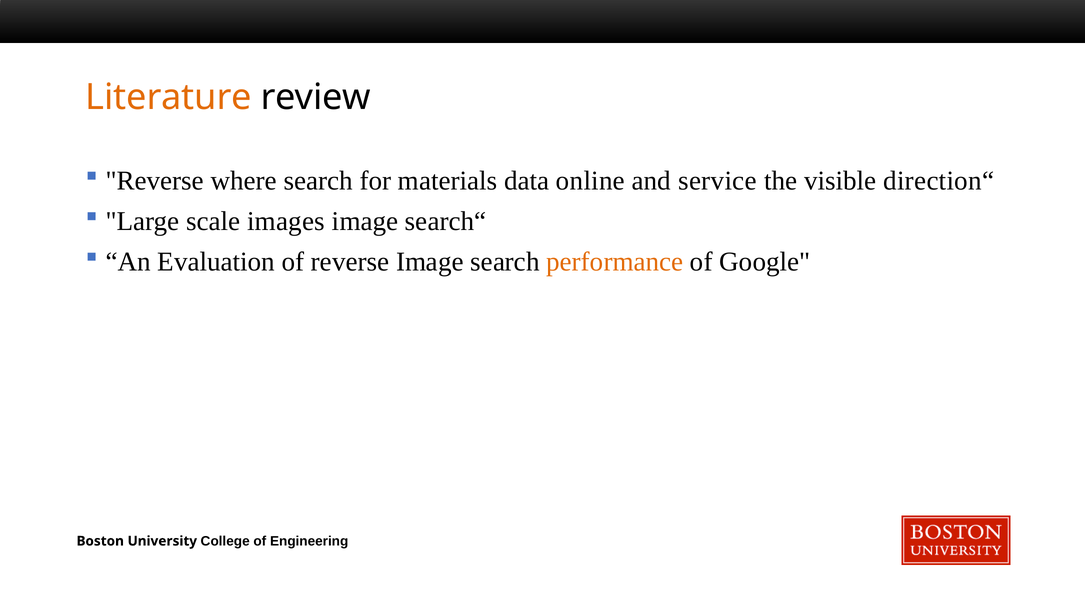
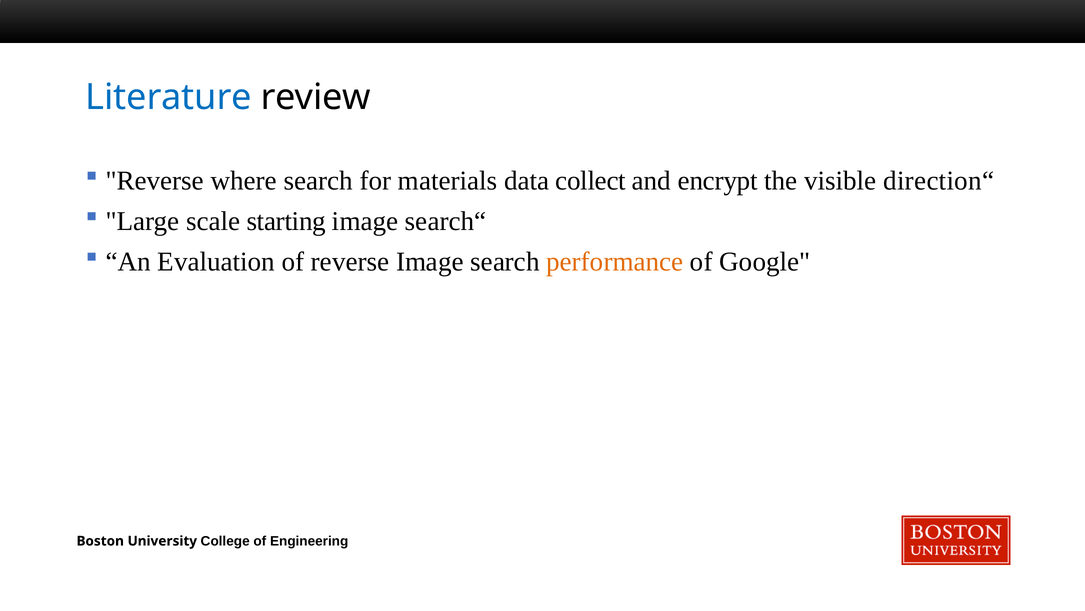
Literature colour: orange -> blue
online: online -> collect
service: service -> encrypt
images: images -> starting
